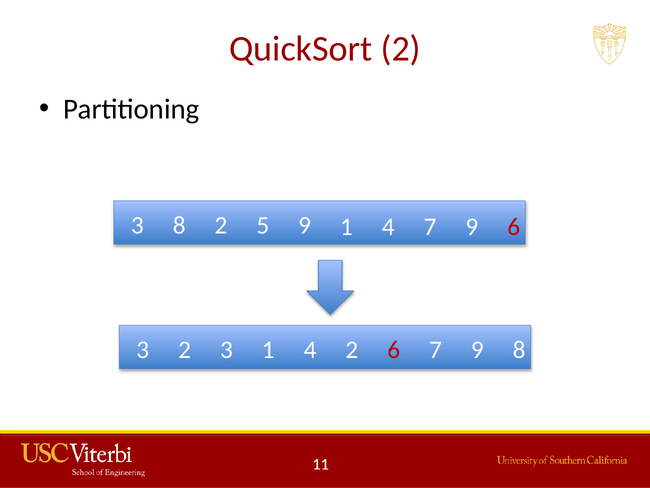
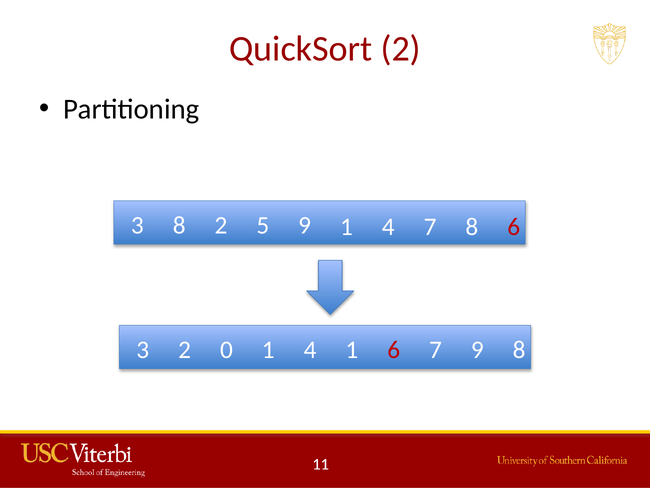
1 9: 9 -> 8
3 3: 3 -> 0
1 2: 2 -> 1
